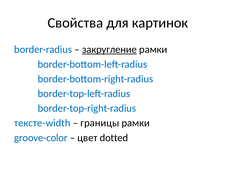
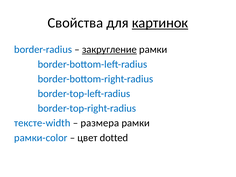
картинок underline: none -> present
границы: границы -> размера
groove-color: groove-color -> рамки-color
